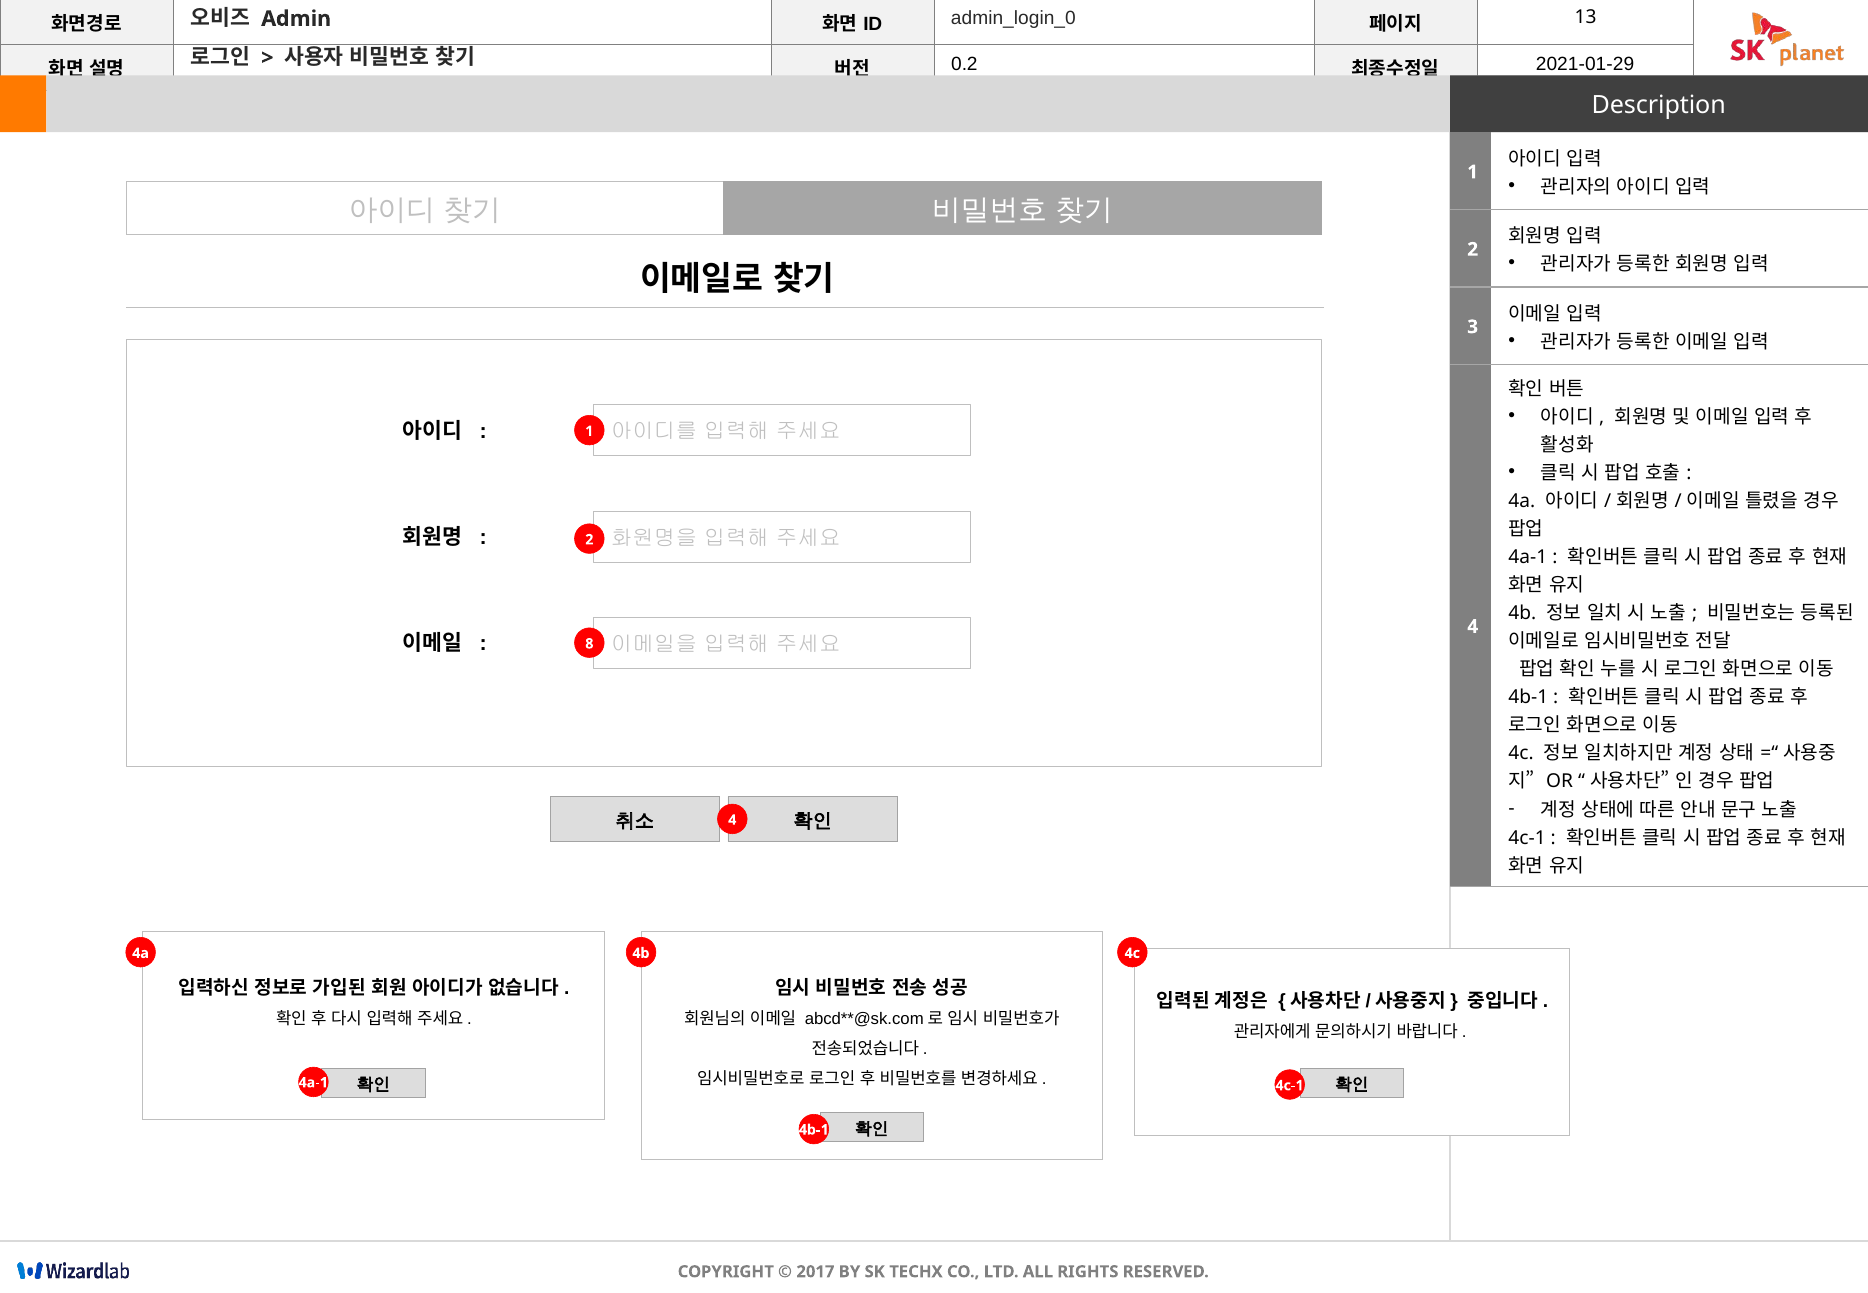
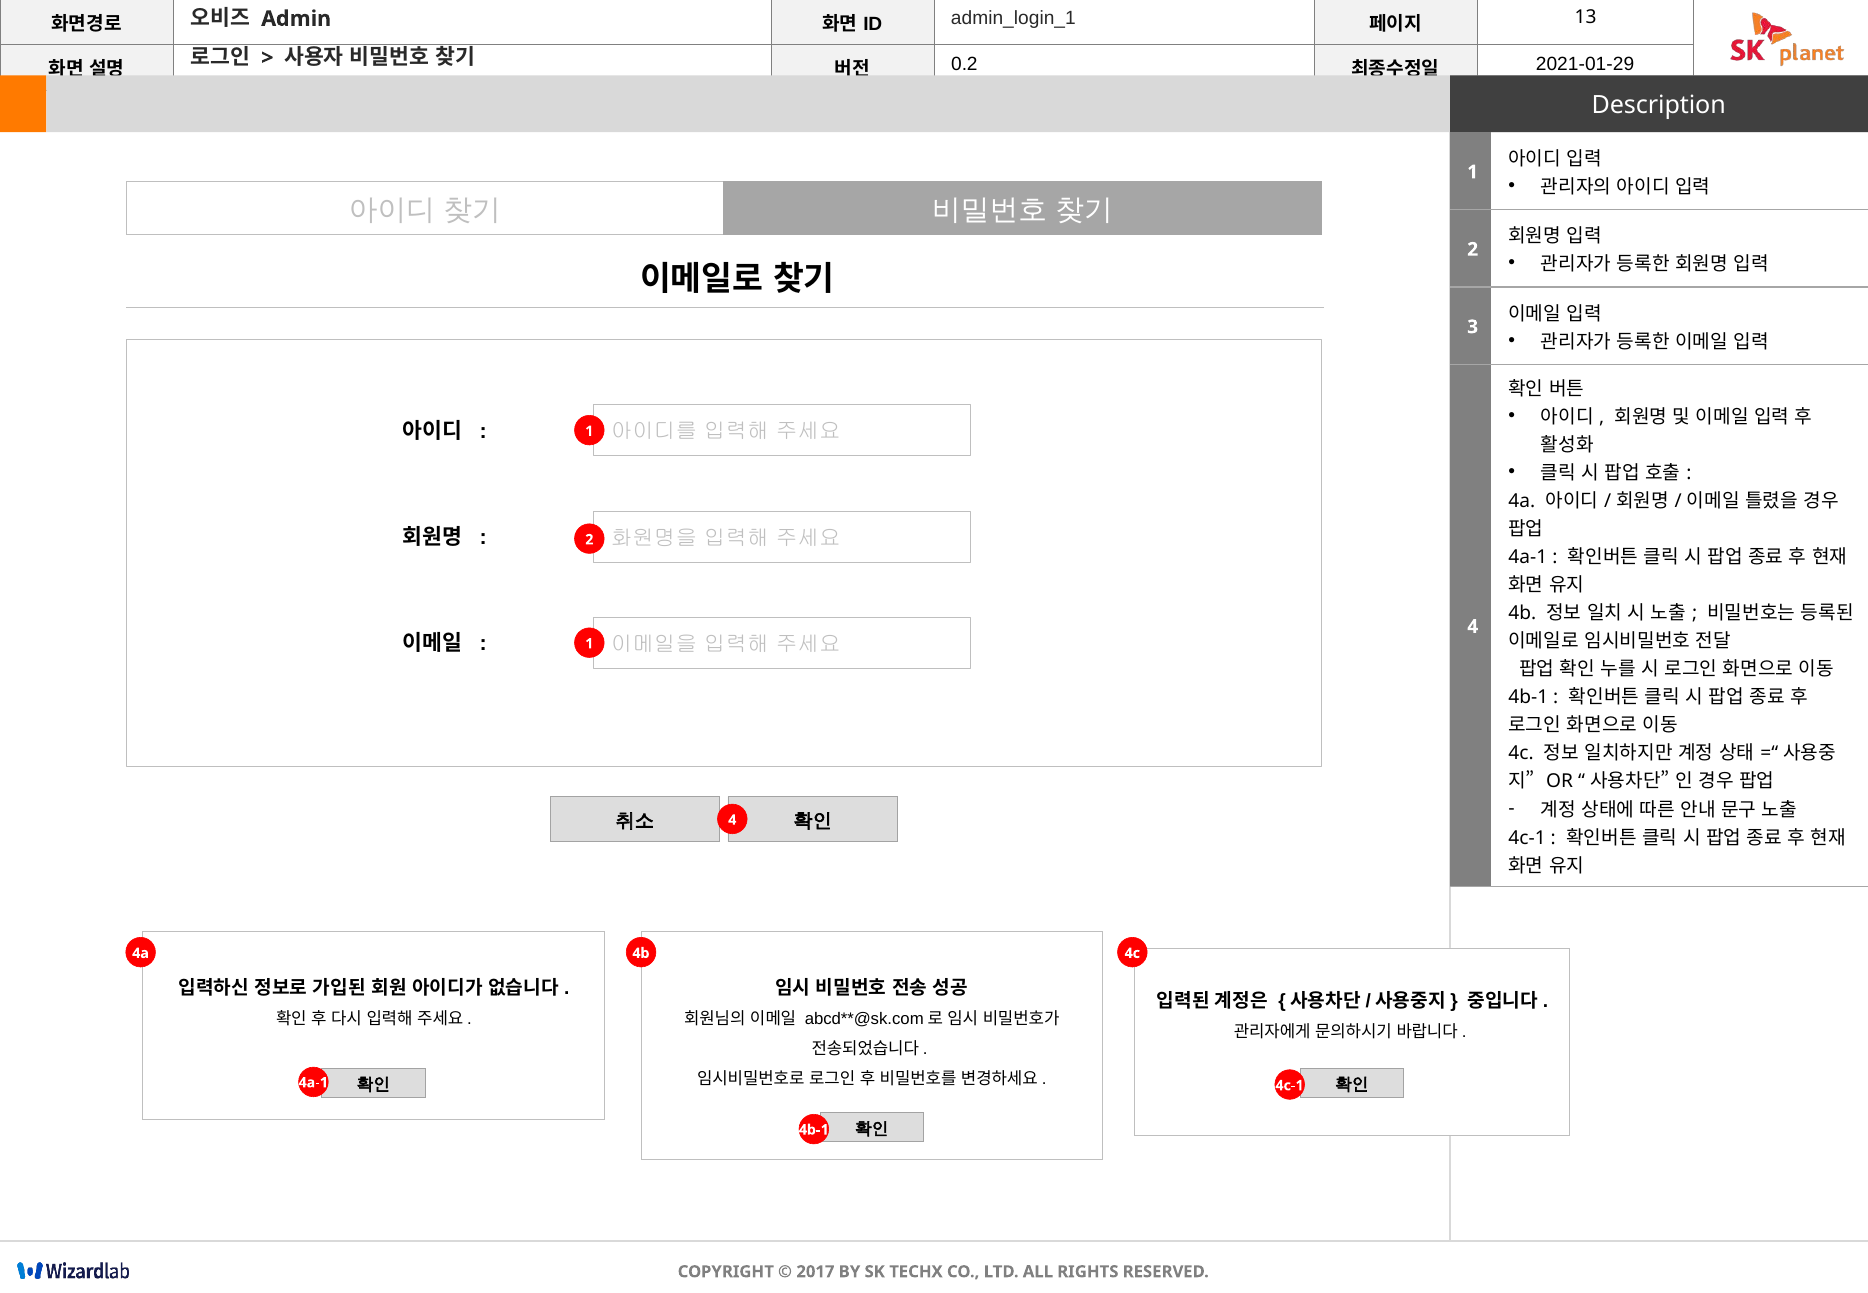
admin_login_0: admin_login_0 -> admin_login_1
8 at (589, 644): 8 -> 1
